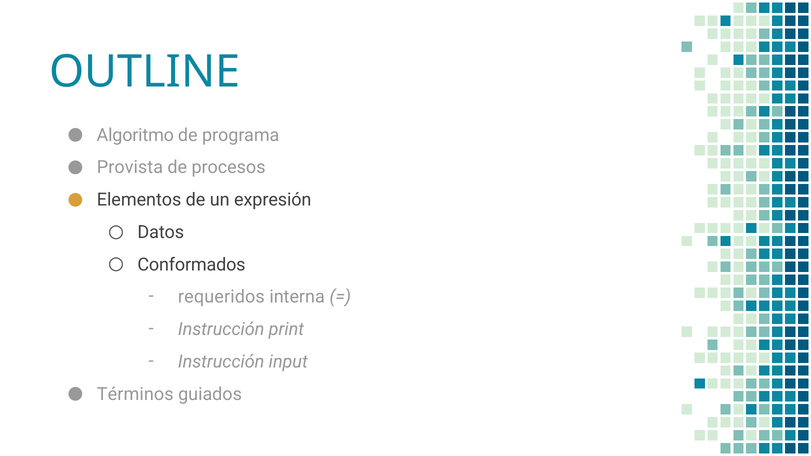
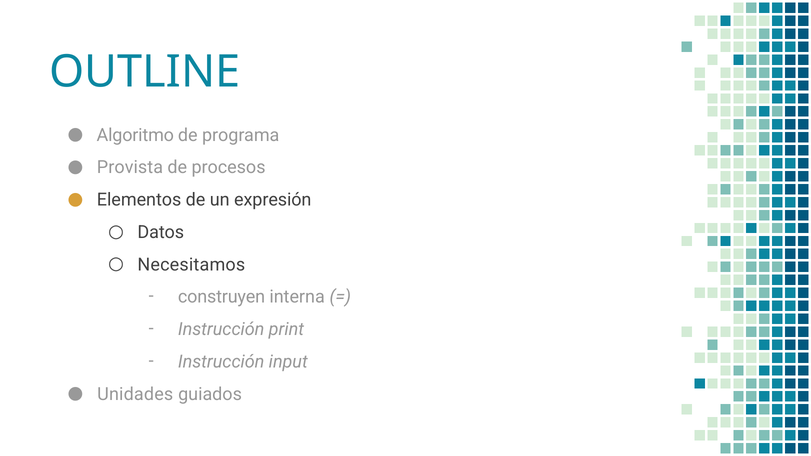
Conformados: Conformados -> Necesitamos
requeridos: requeridos -> construyen
Términos: Términos -> Unidades
